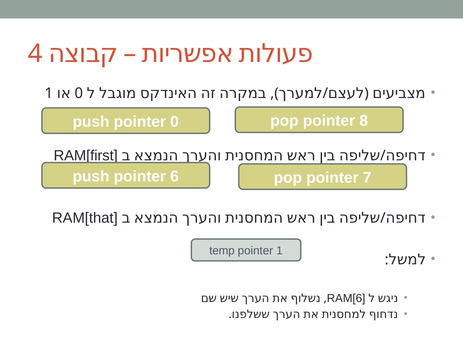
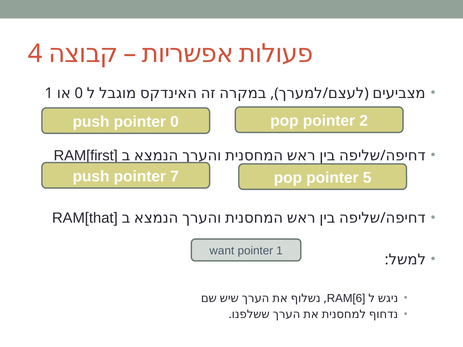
8: 8 -> 2
6: 6 -> 7
7: 7 -> 5
temp: temp -> want
